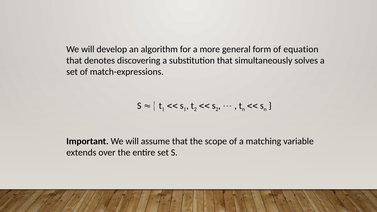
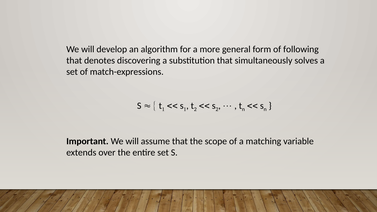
equation: equation -> following
